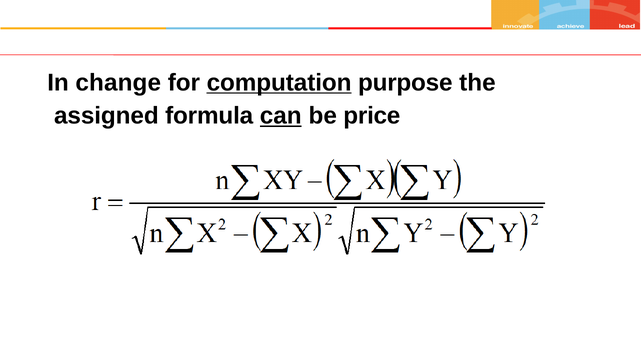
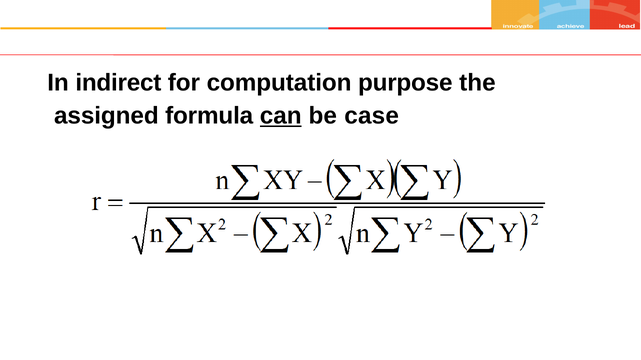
change: change -> indirect
computation underline: present -> none
price: price -> case
